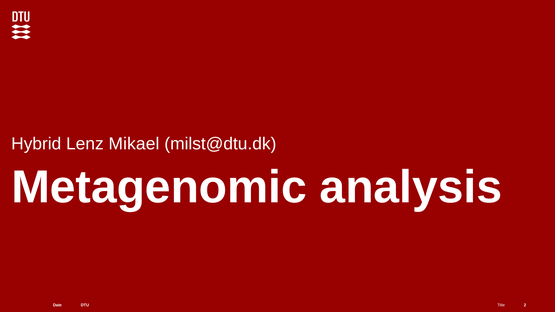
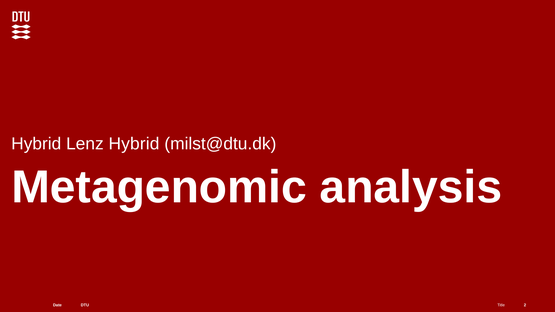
Lenz Mikael: Mikael -> Hybrid
